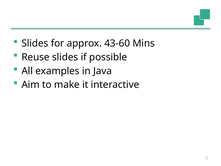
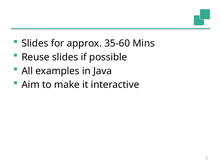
43-60: 43-60 -> 35-60
